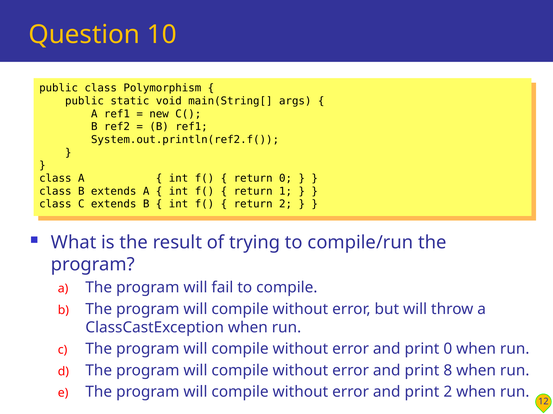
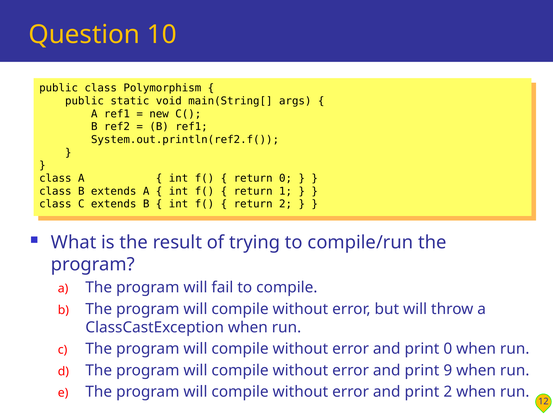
8: 8 -> 9
